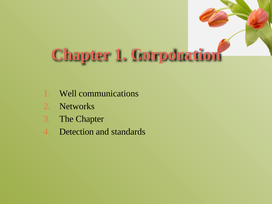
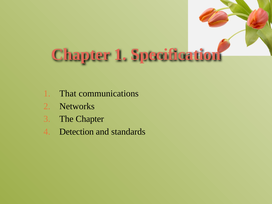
Corporation: Corporation -> Specification
Well: Well -> That
